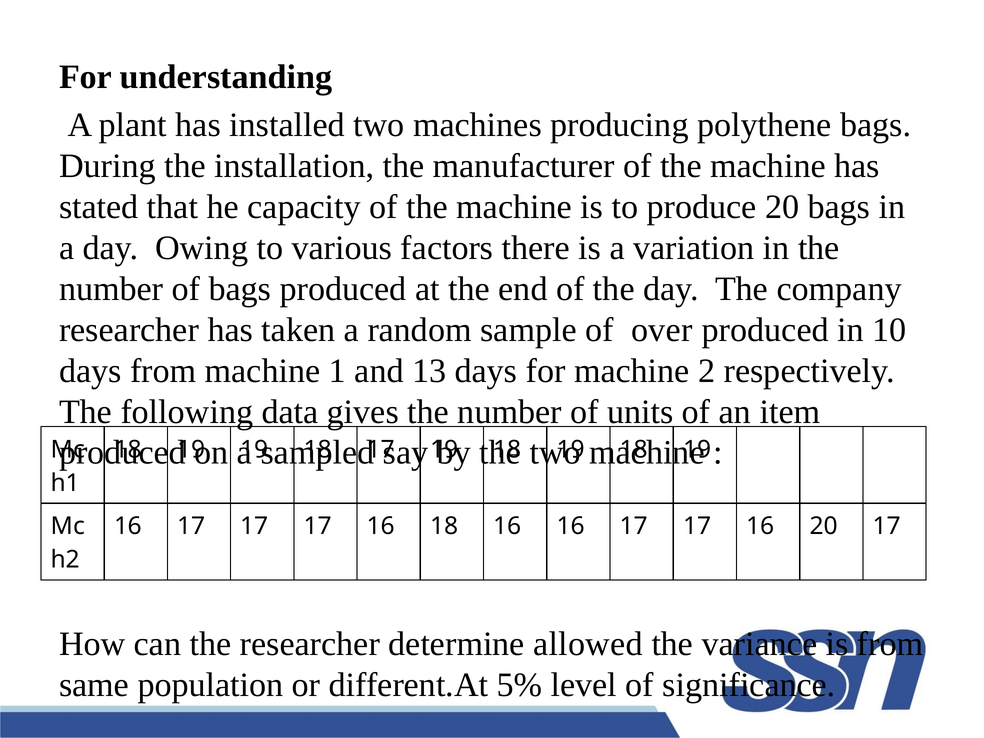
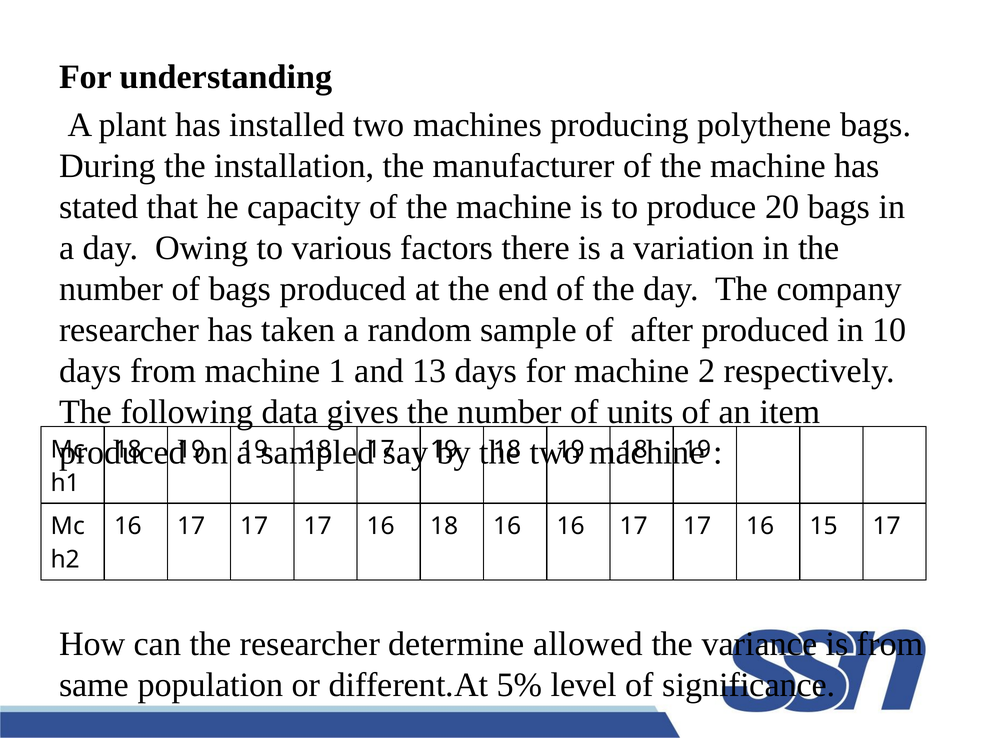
over: over -> after
16 20: 20 -> 15
